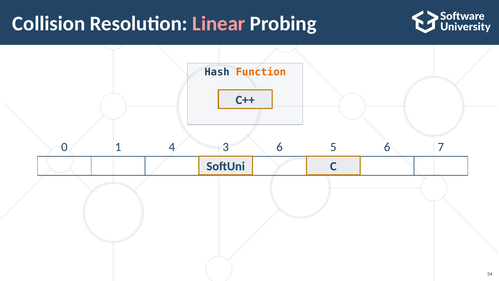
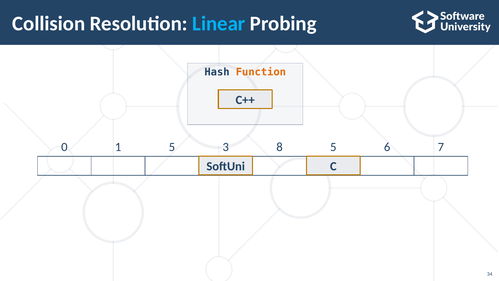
Linear colour: pink -> light blue
1 4: 4 -> 5
3 6: 6 -> 8
